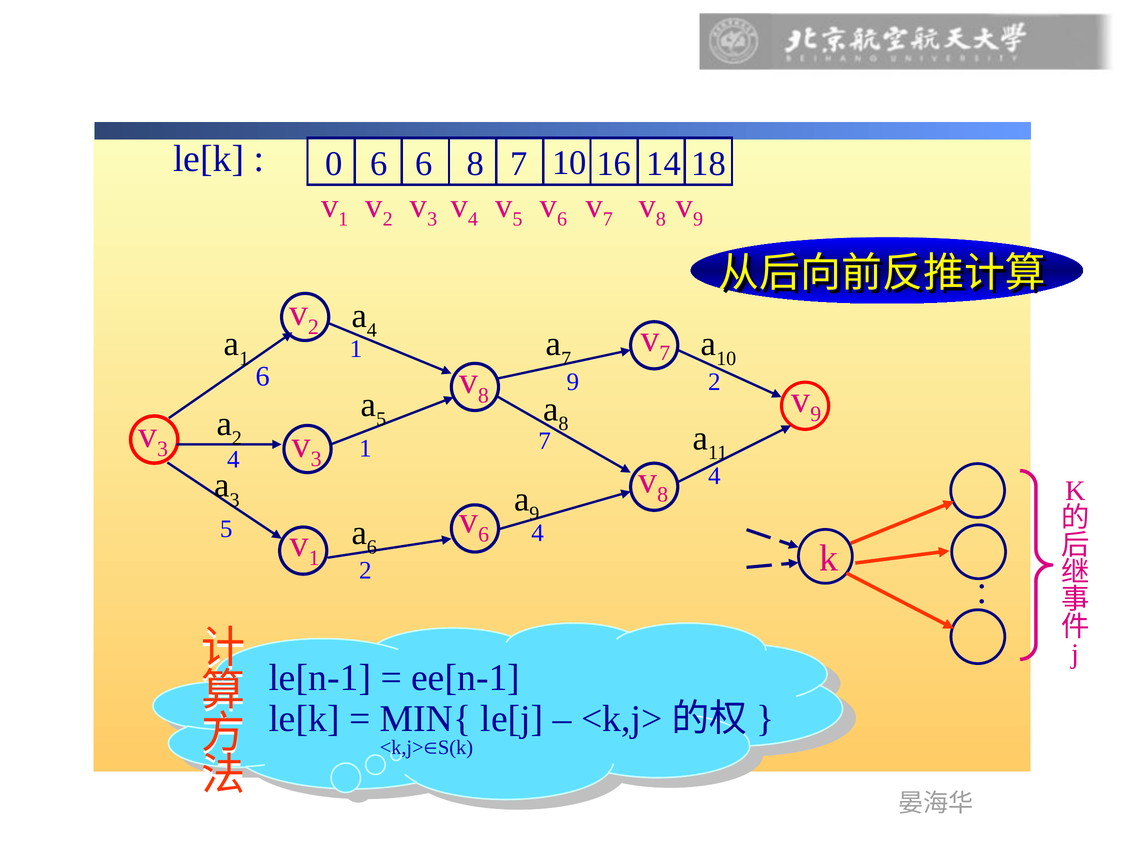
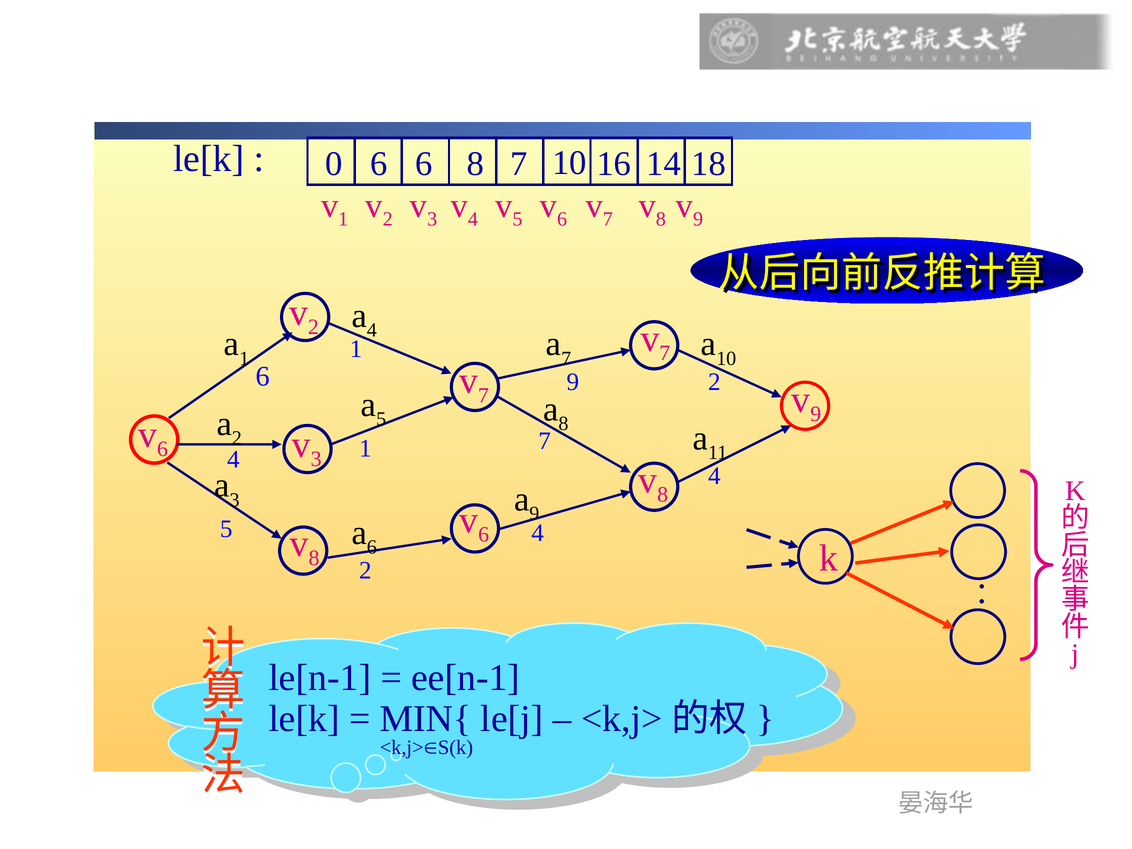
8 at (483, 395): 8 -> 7
3 at (163, 449): 3 -> 6
1 at (314, 558): 1 -> 8
